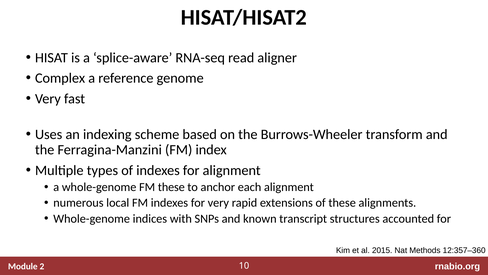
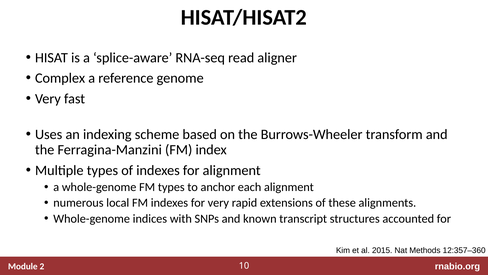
FM these: these -> types
